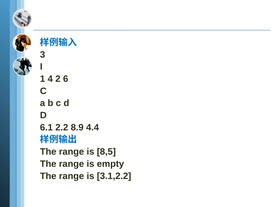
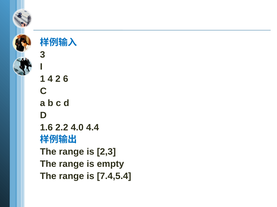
6.1: 6.1 -> 1.6
8.9: 8.9 -> 4.0
8,5: 8,5 -> 2,3
3.1,2.2: 3.1,2.2 -> 7.4,5.4
